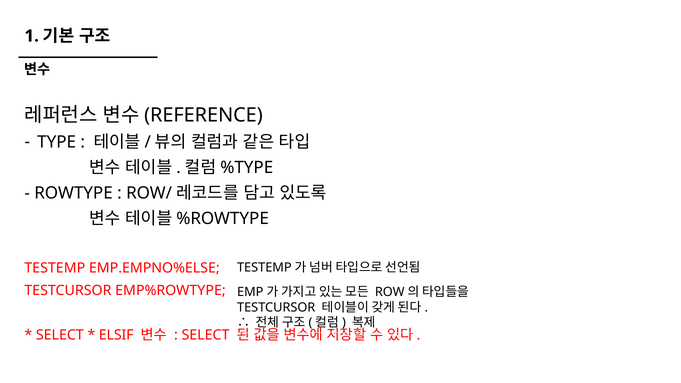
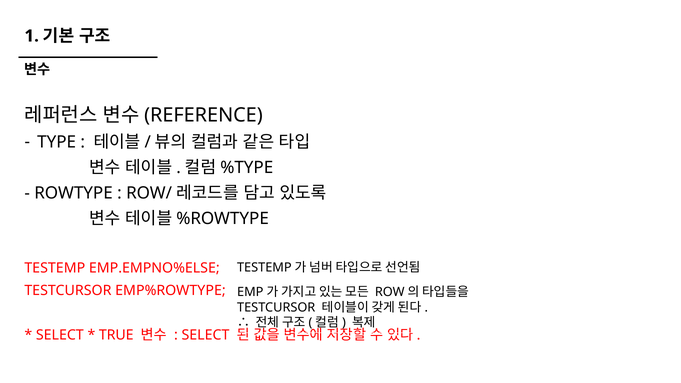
ELSIF: ELSIF -> TRUE
